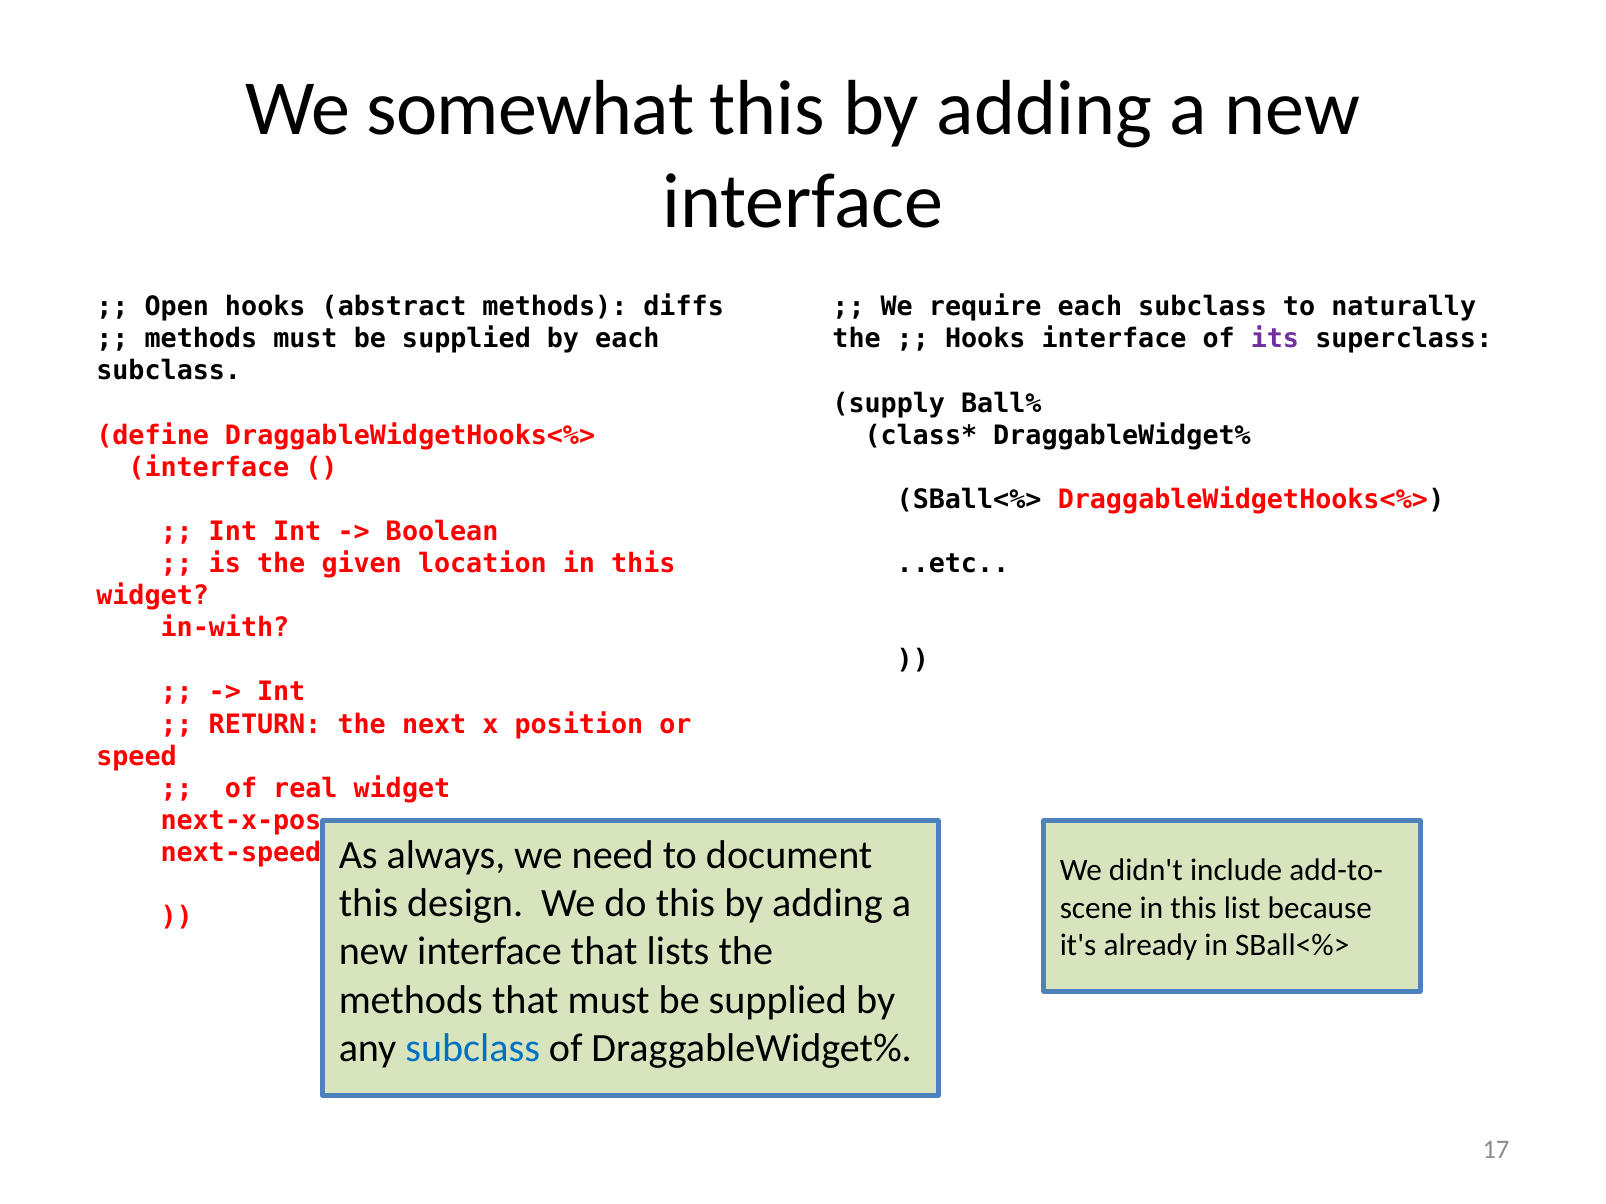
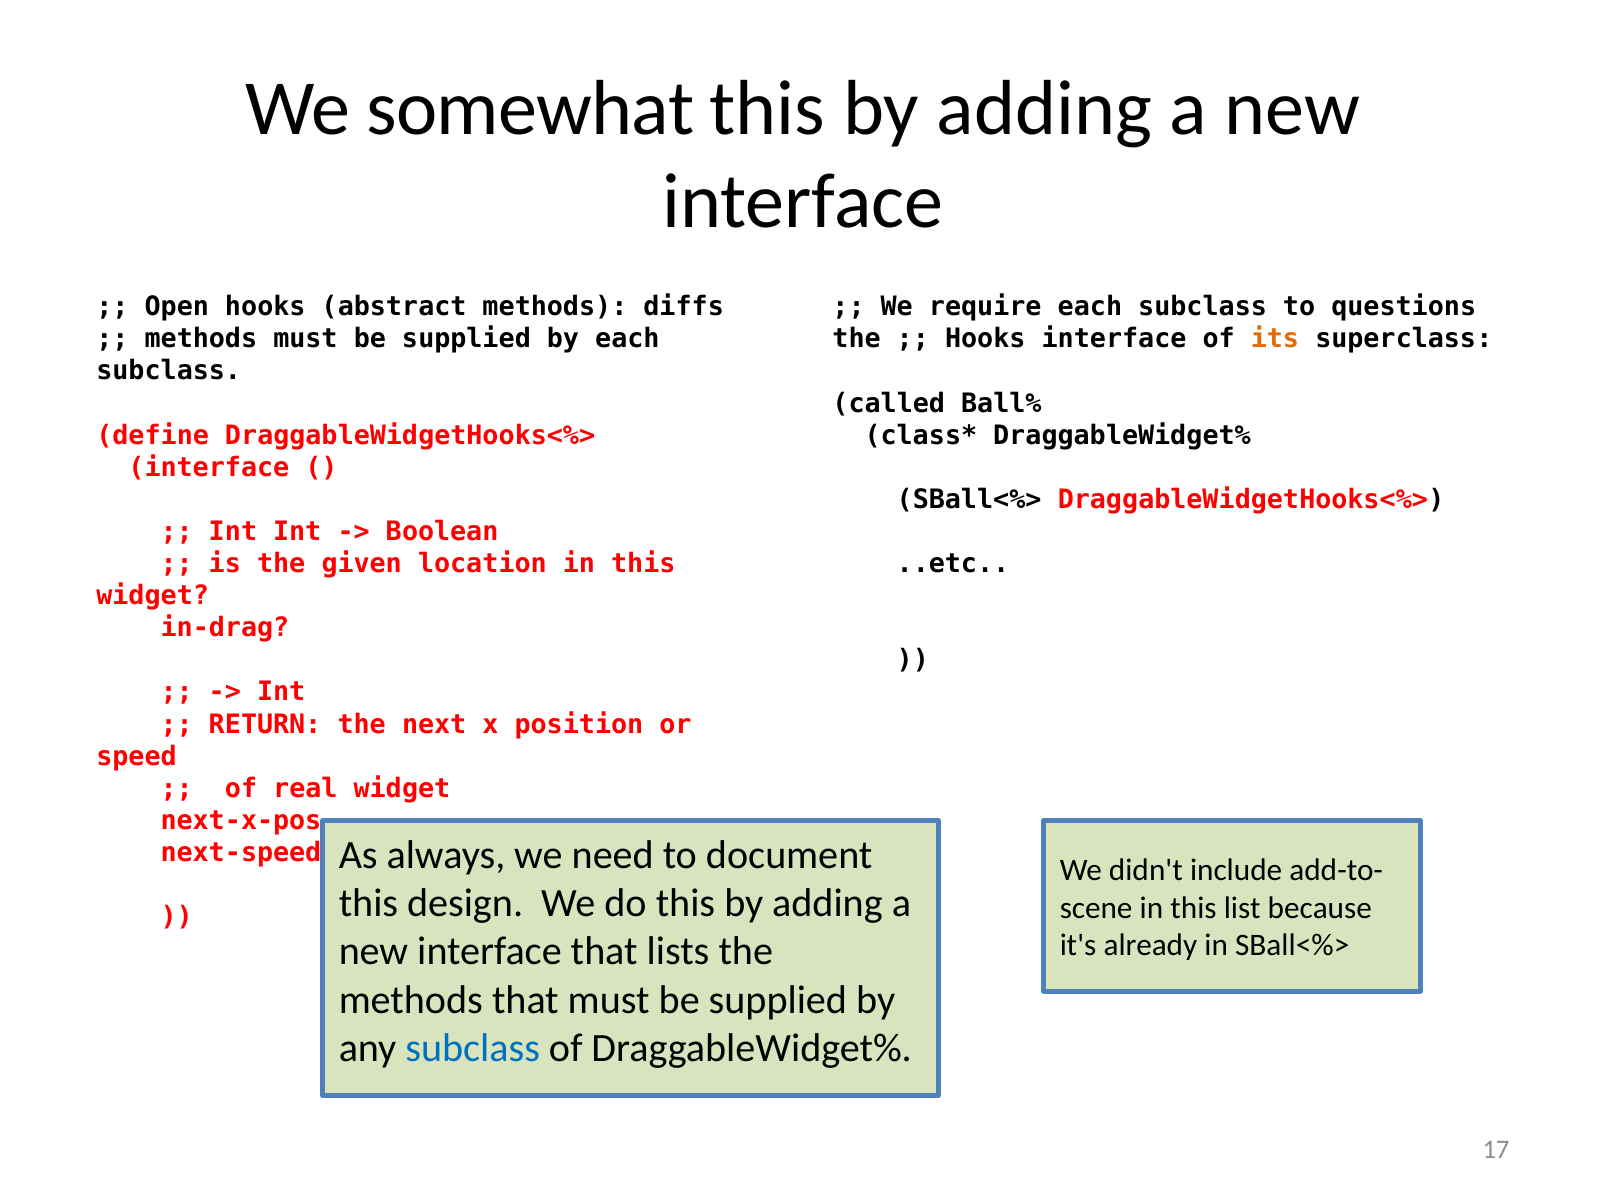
naturally: naturally -> questions
its colour: purple -> orange
supply: supply -> called
in-with: in-with -> in-drag
